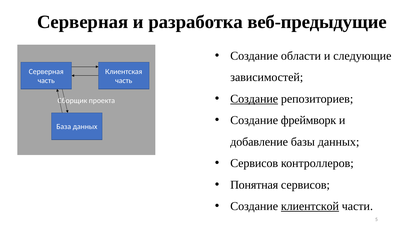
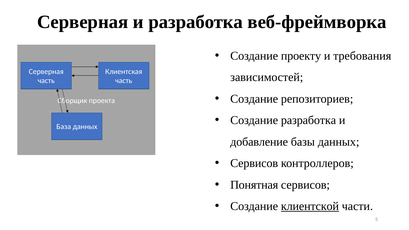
веб-предыдущие: веб-предыдущие -> веб-фреймворка
области: области -> проекту
следующие: следующие -> требования
Создание at (254, 99) underline: present -> none
Создание фреймворк: фреймворк -> разработка
